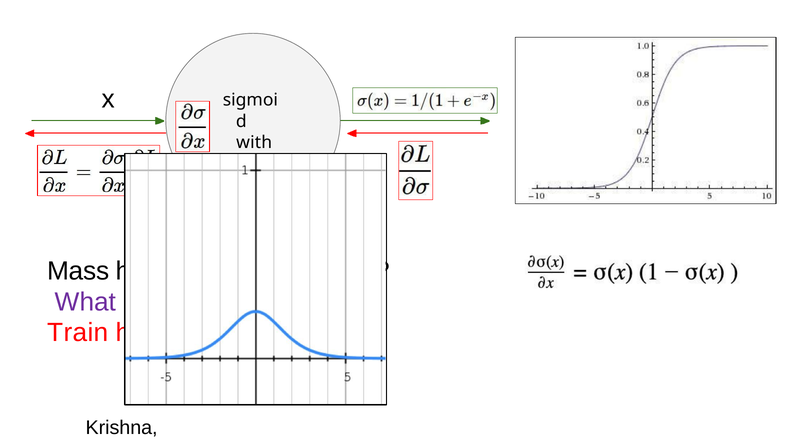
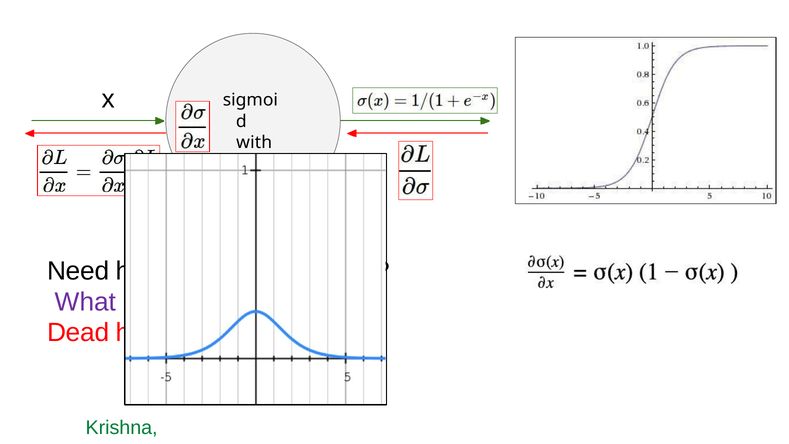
Mass: Mass -> Need
Train: Train -> Dead
Krishna colour: black -> green
